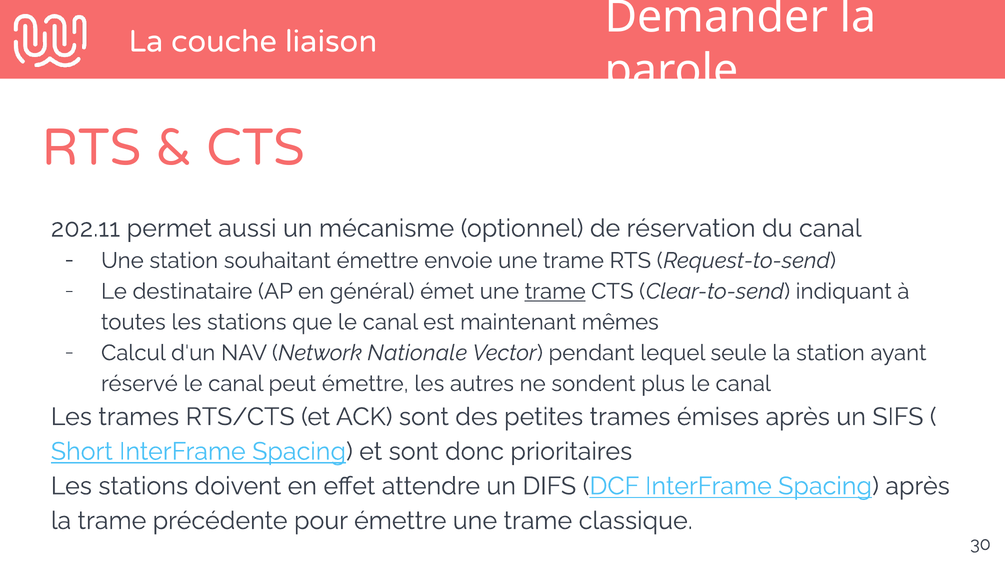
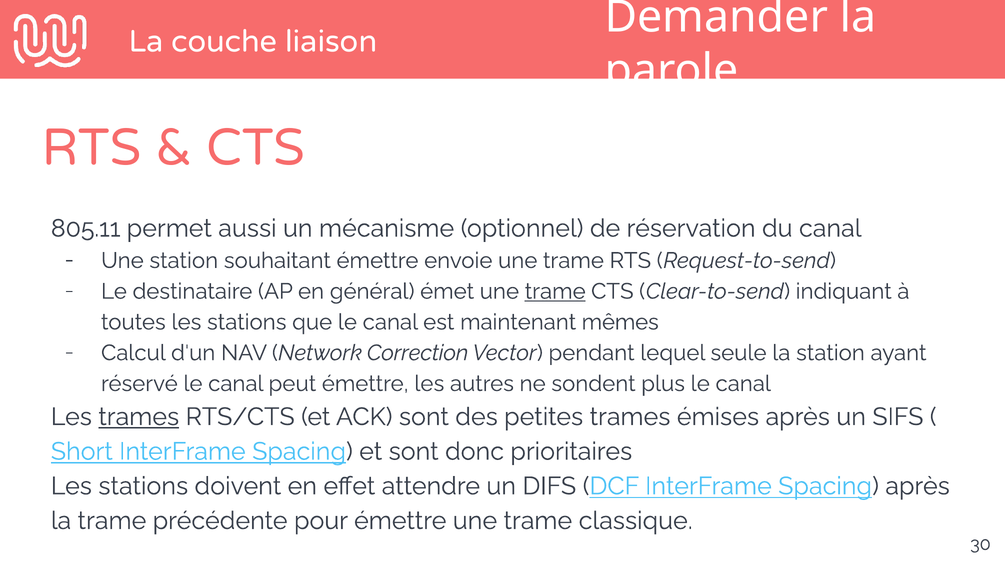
202.11: 202.11 -> 805.11
Nationale: Nationale -> Correction
trames at (139, 417) underline: none -> present
